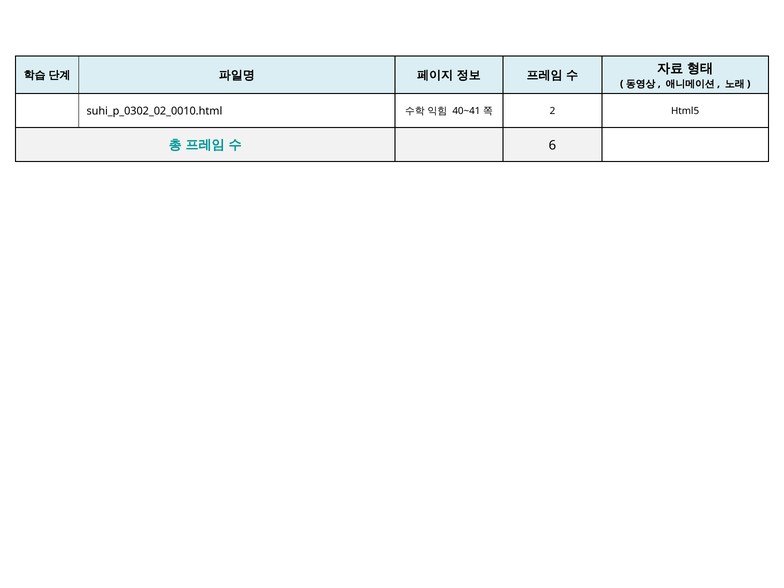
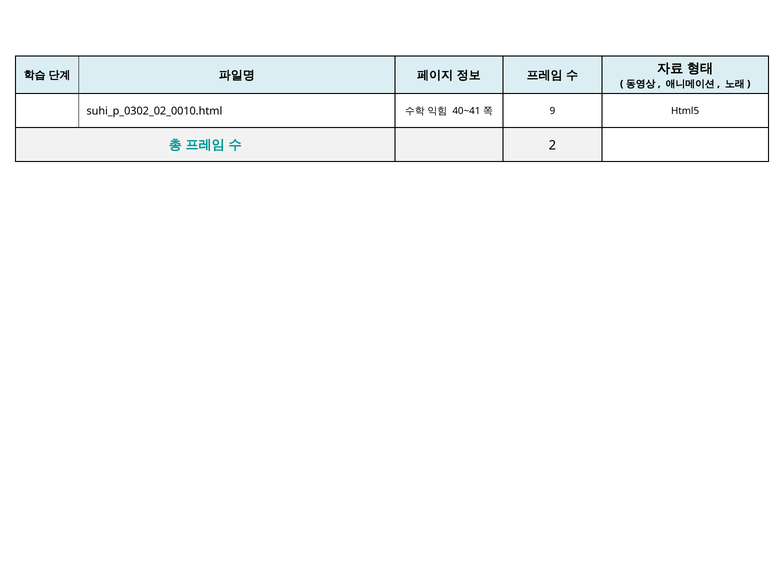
2: 2 -> 9
6: 6 -> 2
